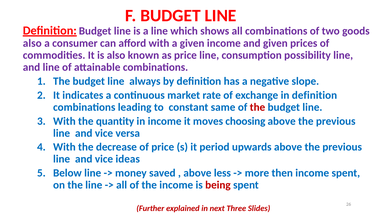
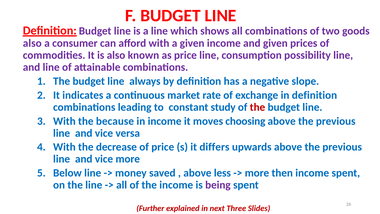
same: same -> study
quantity: quantity -> because
period: period -> differs
vice ideas: ideas -> more
being colour: red -> purple
